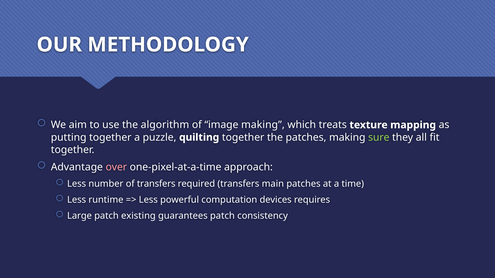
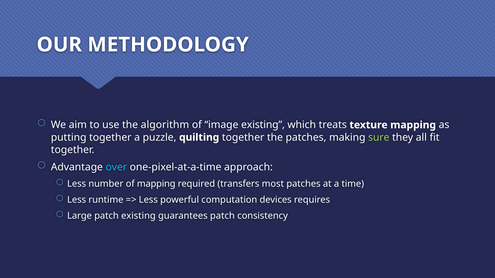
image making: making -> existing
over colour: pink -> light blue
of transfers: transfers -> mapping
main: main -> most
